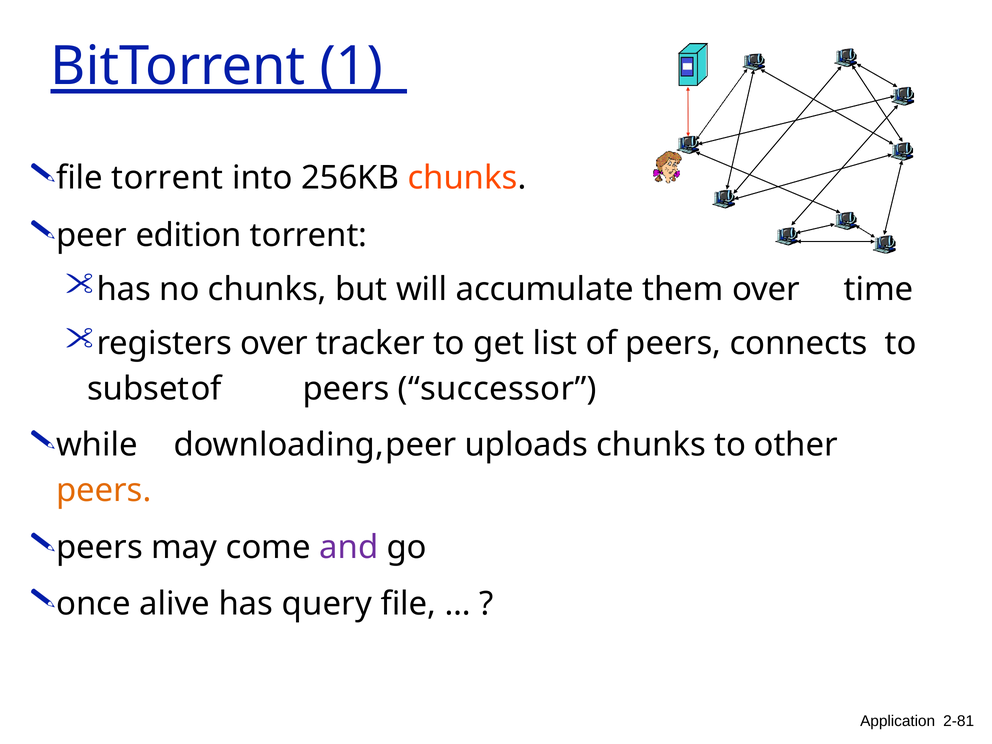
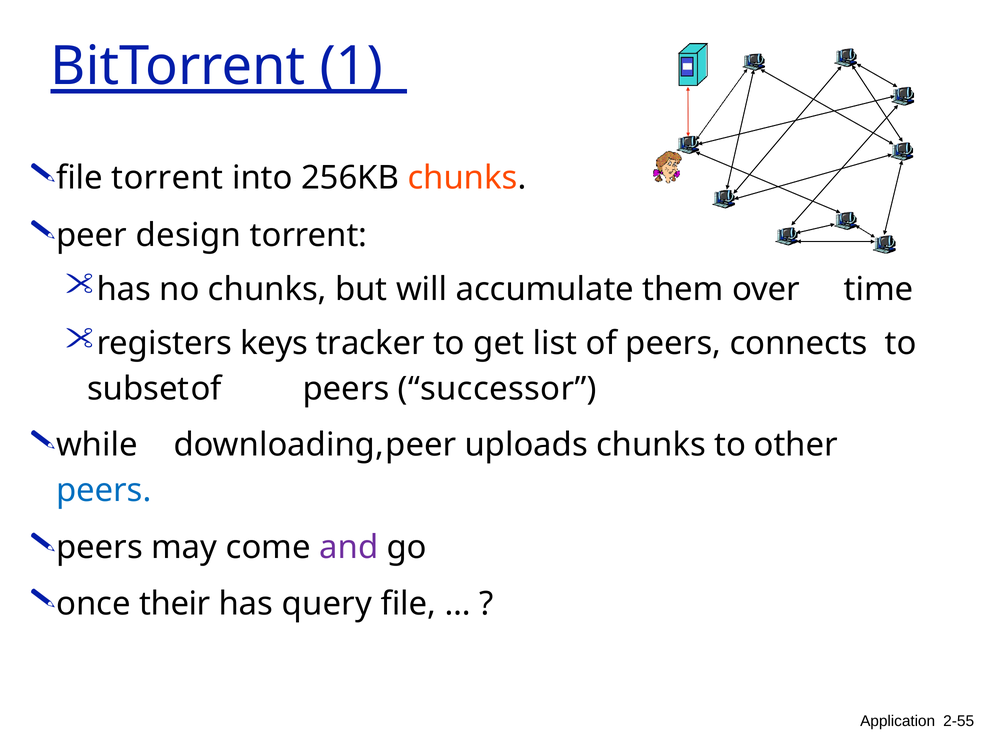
edition: edition -> design
registers over: over -> keys
peers at (104, 490) colour: orange -> blue
alive: alive -> their
2-81: 2-81 -> 2-55
